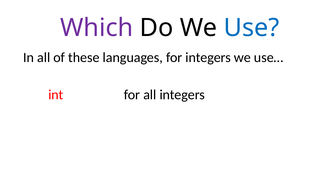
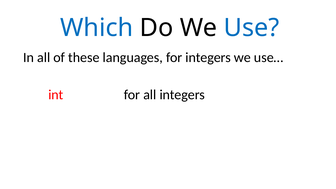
Which colour: purple -> blue
